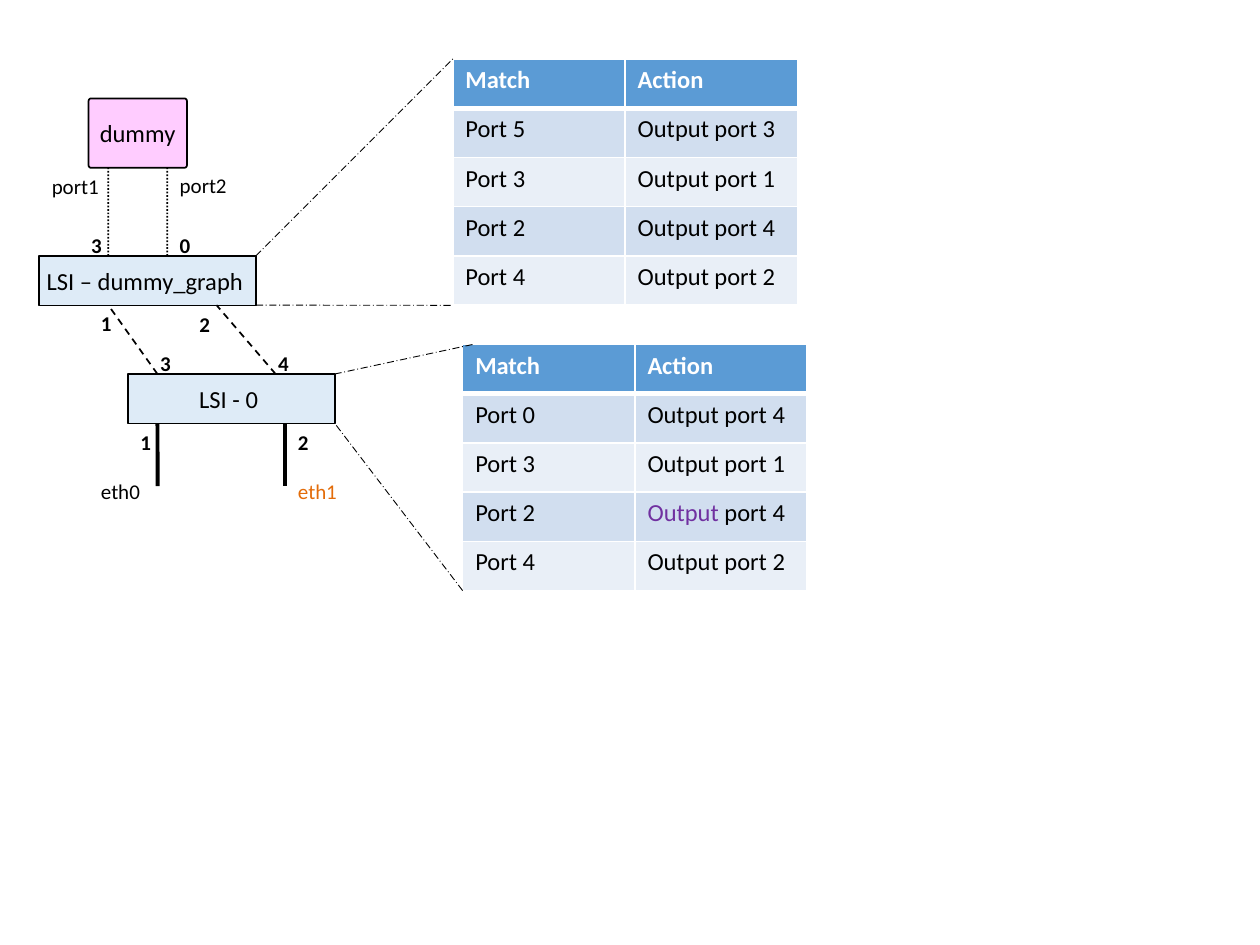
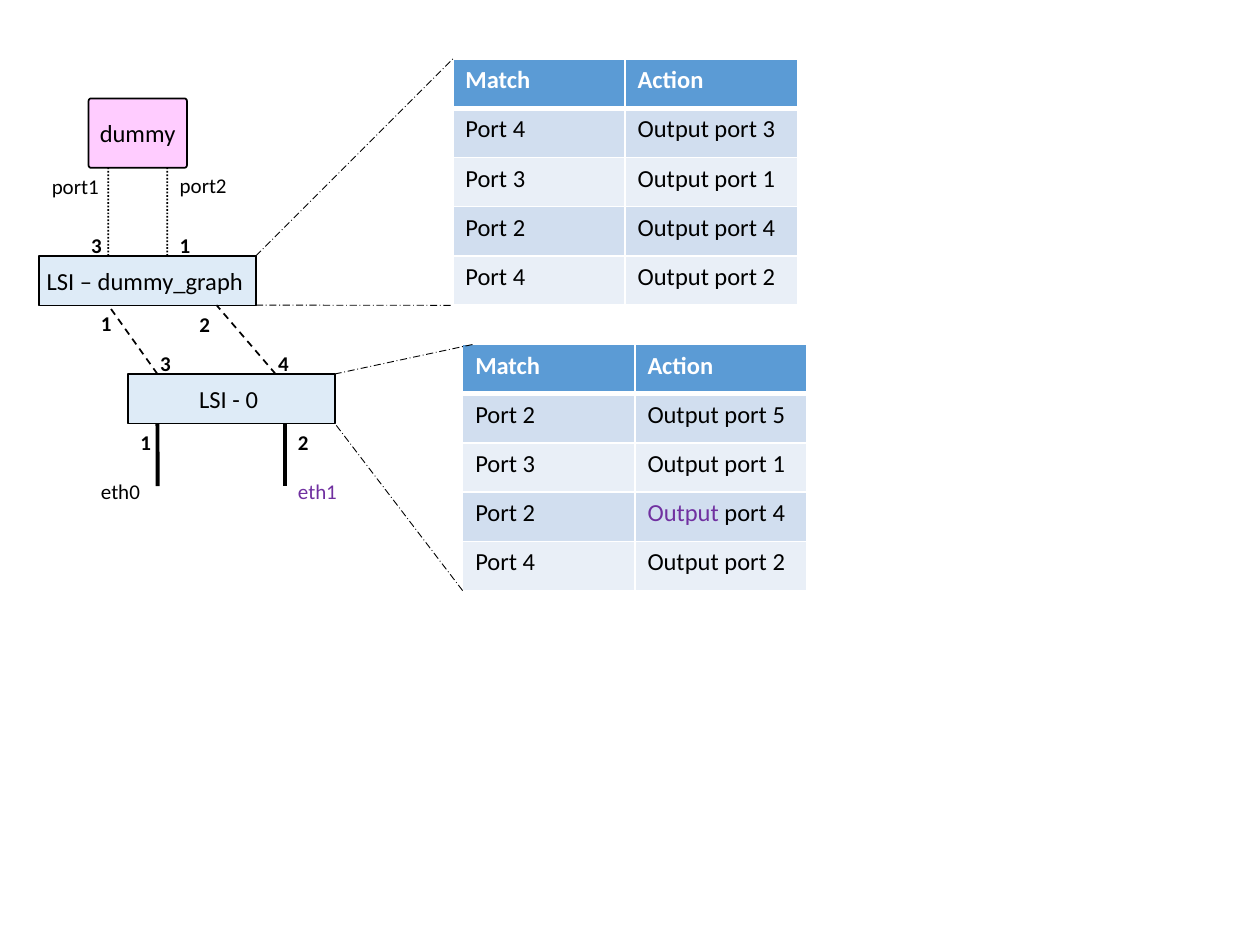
5 at (519, 130): 5 -> 4
3 0: 0 -> 1
0 at (529, 415): 0 -> 2
4 at (779, 415): 4 -> 5
eth1 colour: orange -> purple
